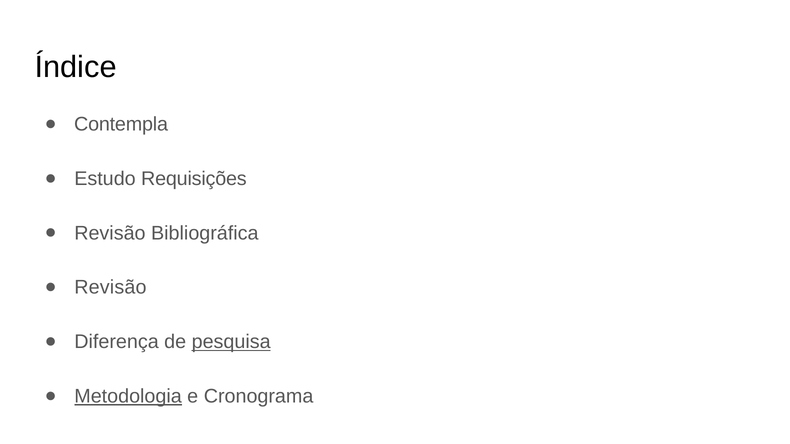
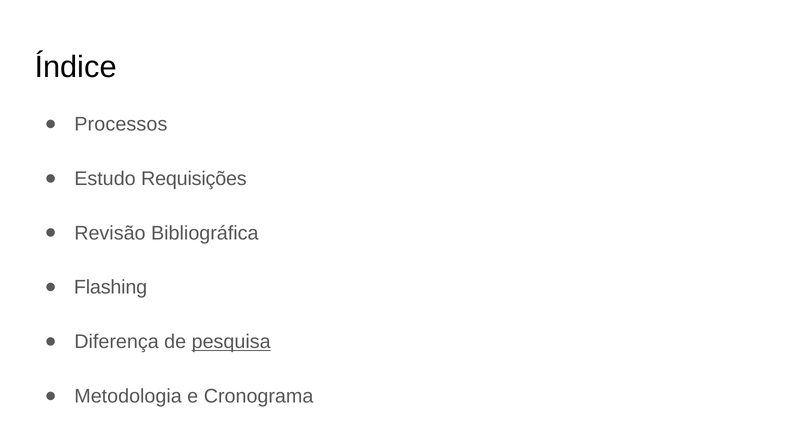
Contempla: Contempla -> Processos
Revisão at (110, 288): Revisão -> Flashing
Metodologia underline: present -> none
